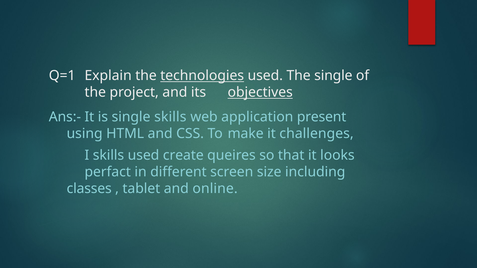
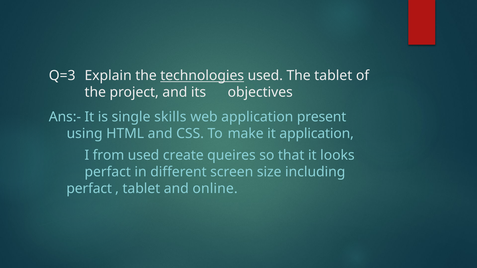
Q=1: Q=1 -> Q=3
The single: single -> tablet
objectives underline: present -> none
it challenges: challenges -> application
I skills: skills -> from
classes at (89, 189): classes -> perfact
